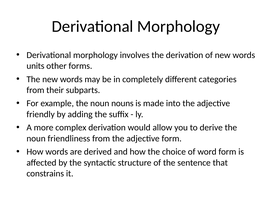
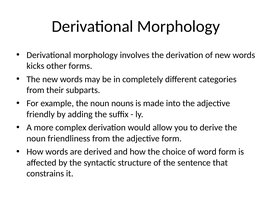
units: units -> kicks
